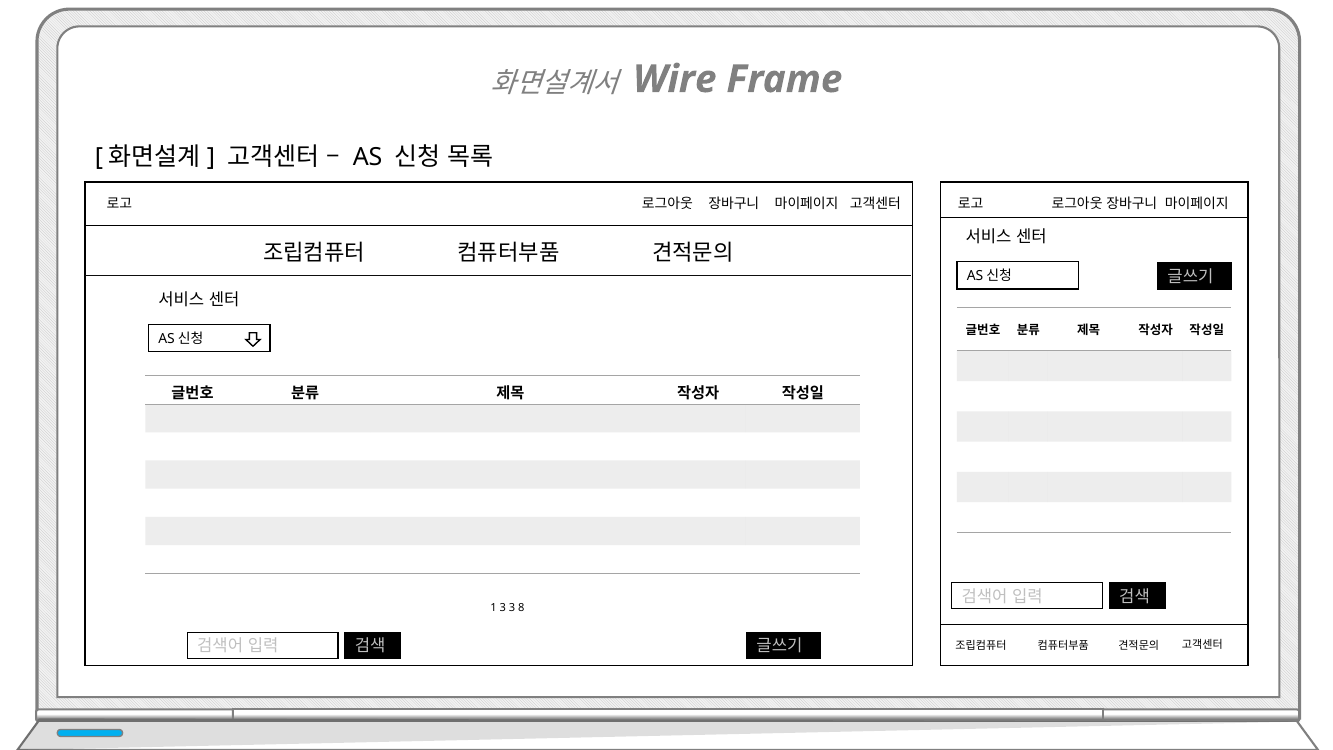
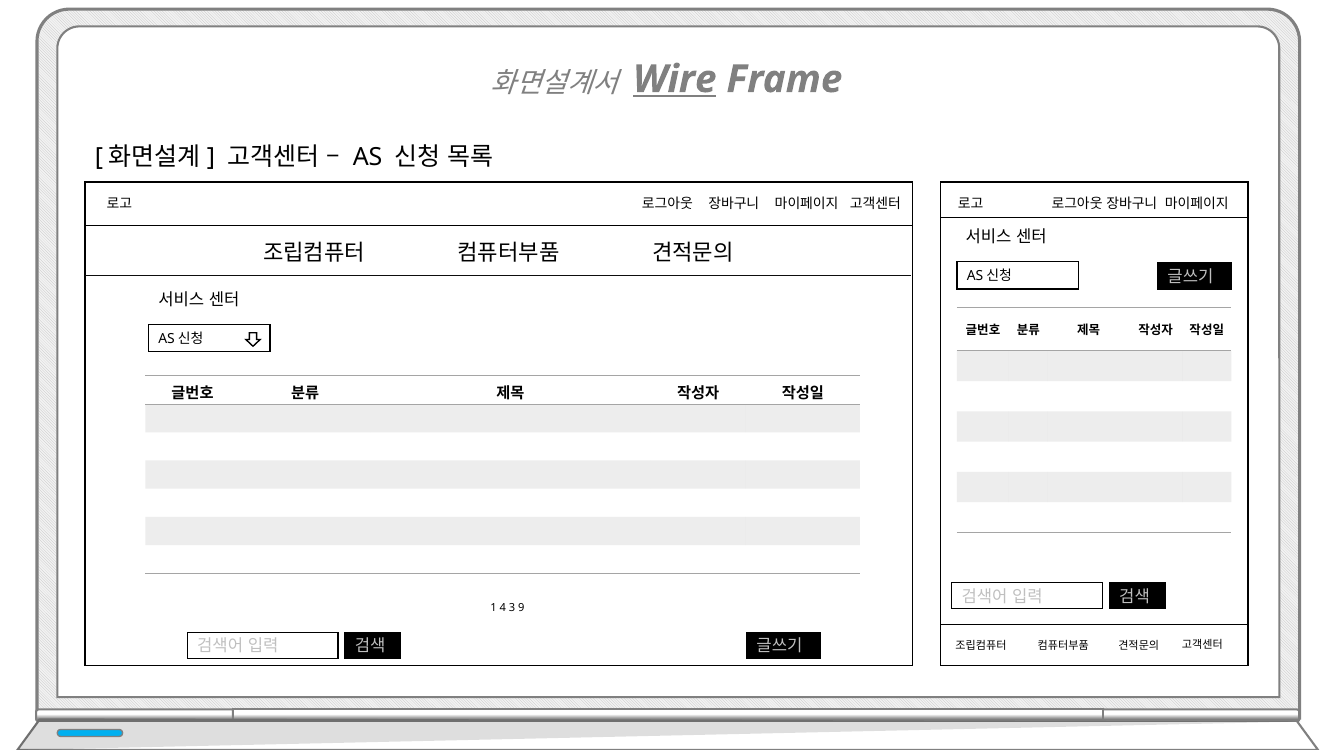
Wire underline: none -> present
1 3: 3 -> 4
8: 8 -> 9
